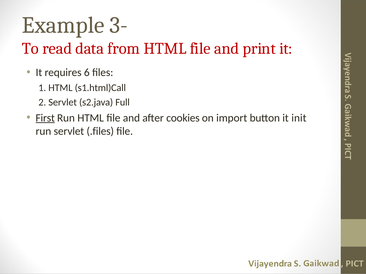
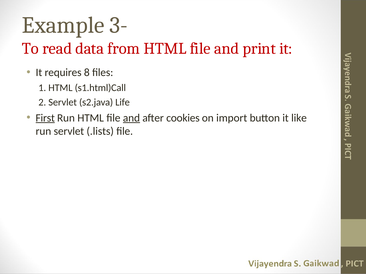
6: 6 -> 8
Full: Full -> Life
and at (131, 118) underline: none -> present
init: init -> like
.files: .files -> .lists
